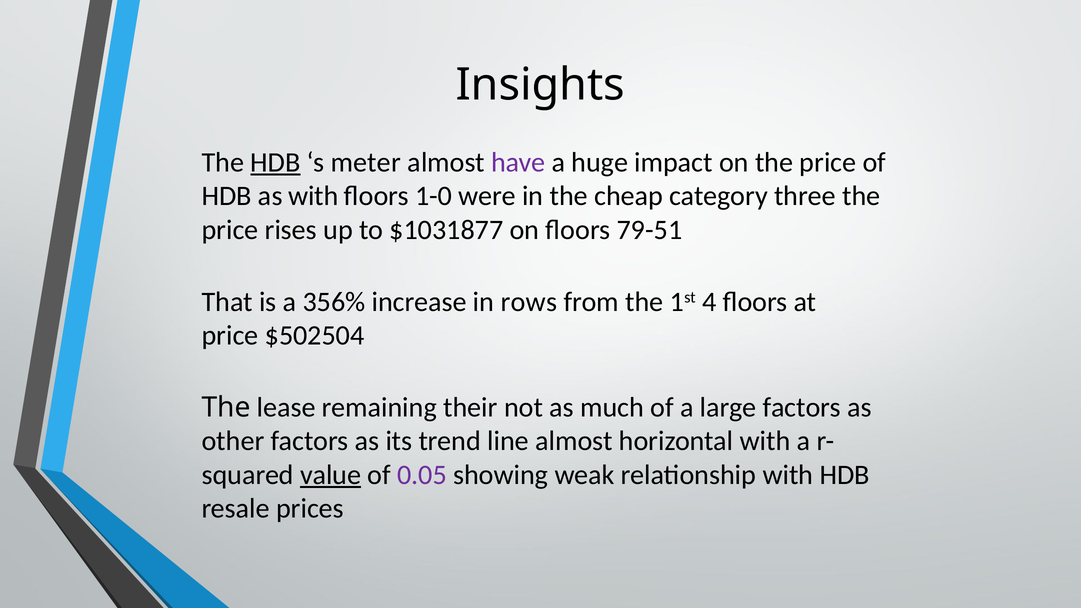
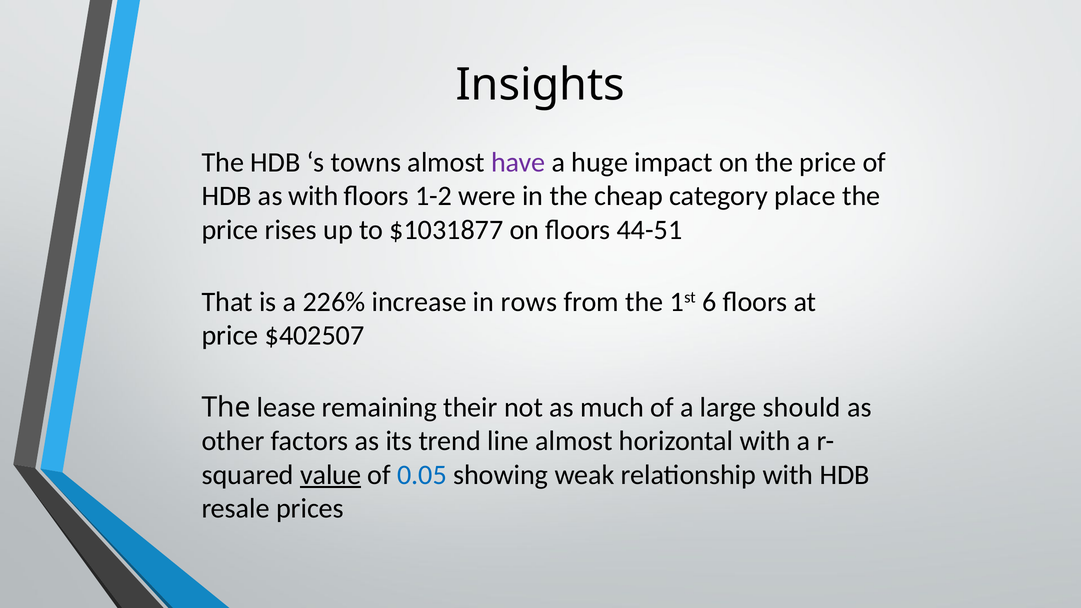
HDB at (275, 162) underline: present -> none
meter: meter -> towns
1-0: 1-0 -> 1-2
three: three -> place
79-51: 79-51 -> 44-51
356%: 356% -> 226%
4: 4 -> 6
$502504: $502504 -> $402507
large factors: factors -> should
0.05 colour: purple -> blue
